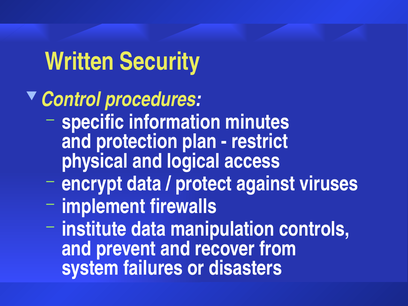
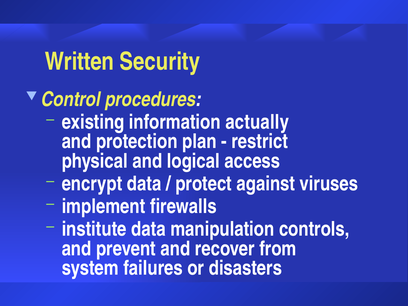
specific: specific -> existing
minutes: minutes -> actually
